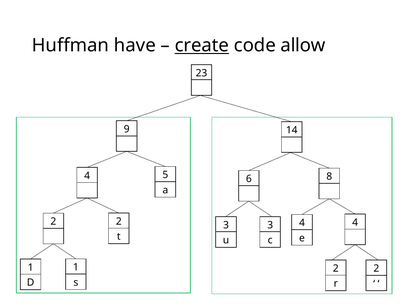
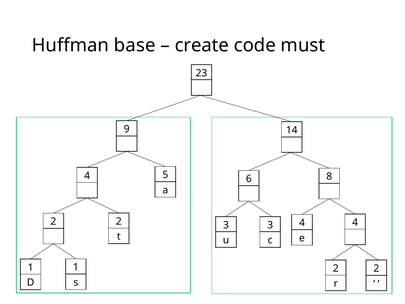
have: have -> base
create underline: present -> none
allow: allow -> must
